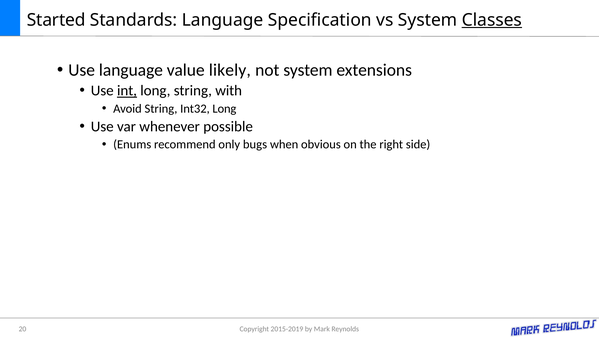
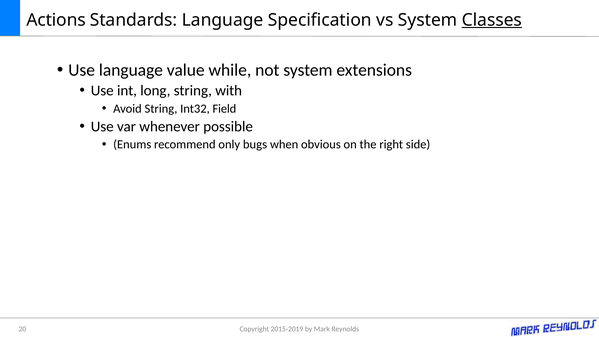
Started: Started -> Actions
likely: likely -> while
int underline: present -> none
Int32 Long: Long -> Field
